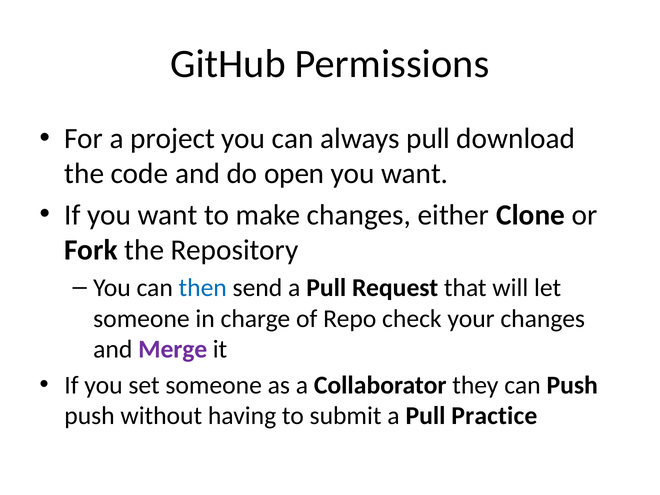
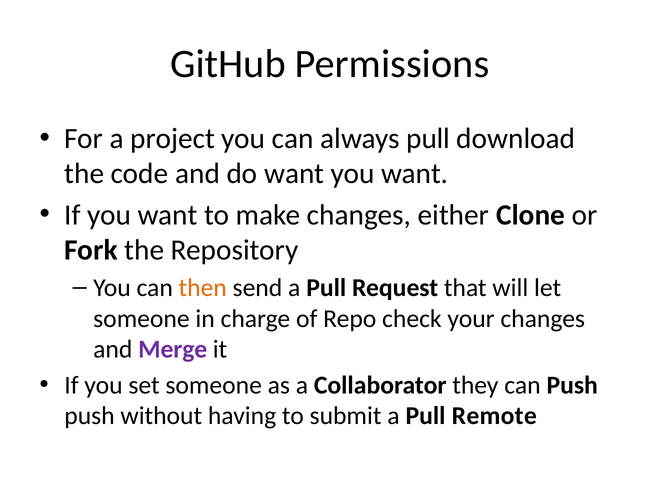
do open: open -> want
then colour: blue -> orange
Practice: Practice -> Remote
